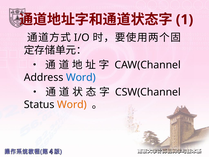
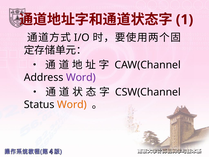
Word at (81, 77) colour: blue -> purple
